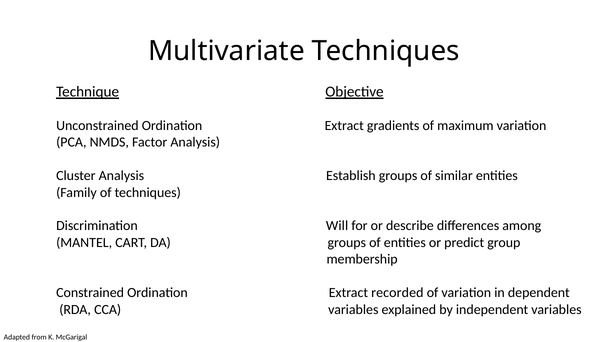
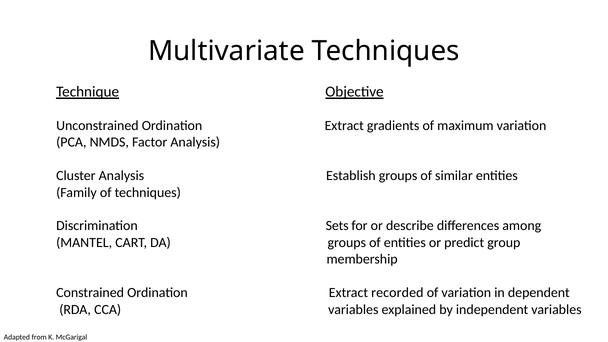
Will: Will -> Sets
